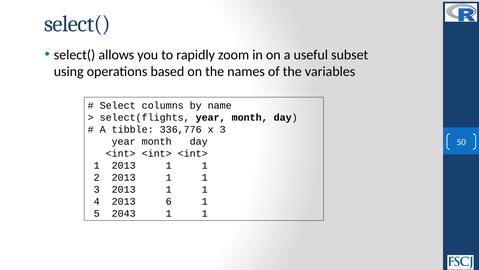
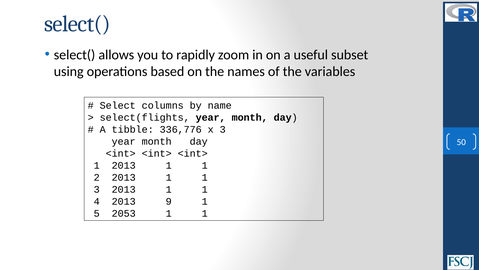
6: 6 -> 9
2043: 2043 -> 2053
